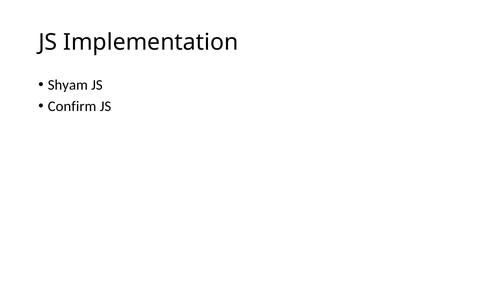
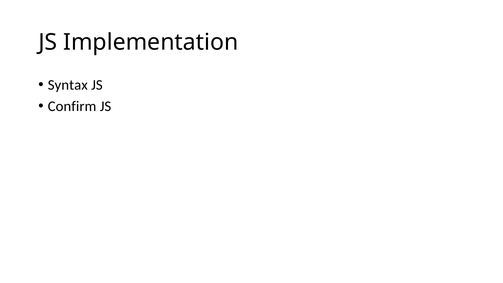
Shyam: Shyam -> Syntax
